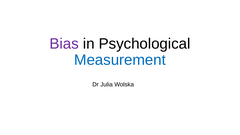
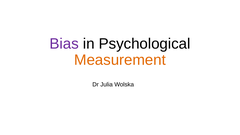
Measurement colour: blue -> orange
